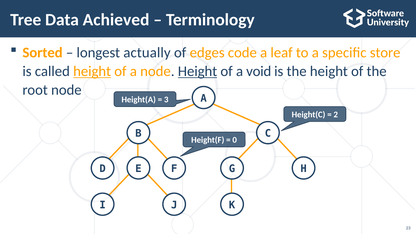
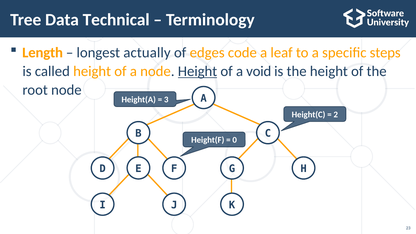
Achieved: Achieved -> Technical
Sorted: Sorted -> Length
store: store -> steps
height at (92, 71) underline: present -> none
